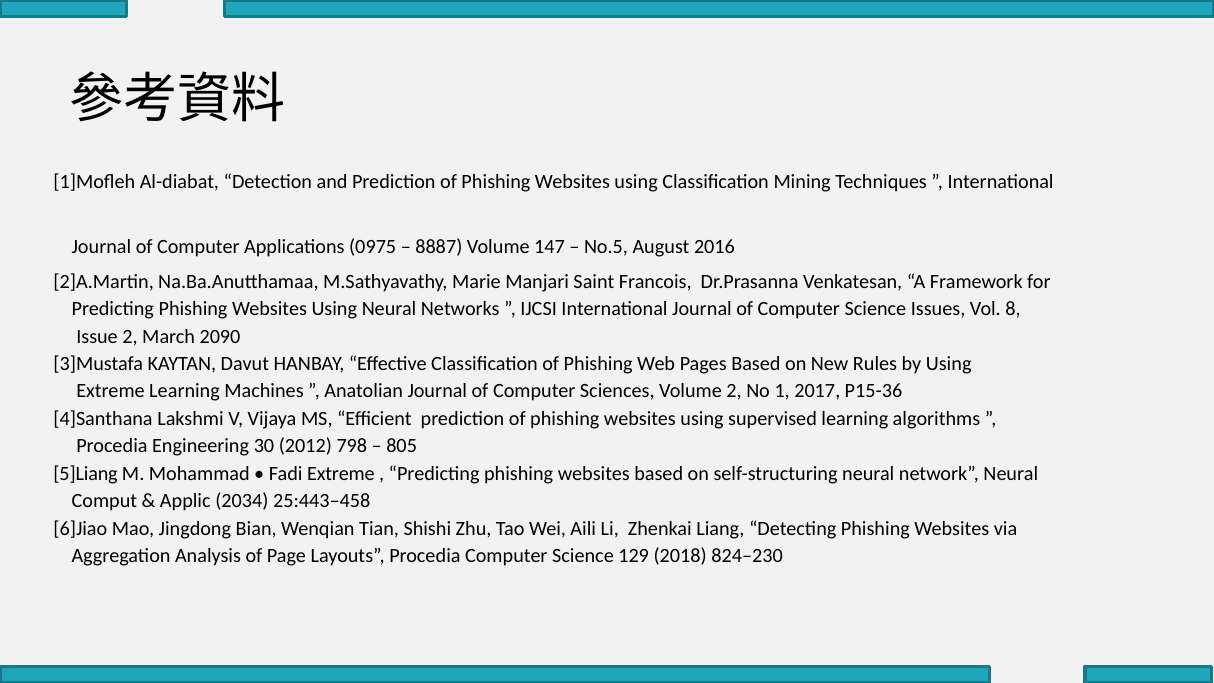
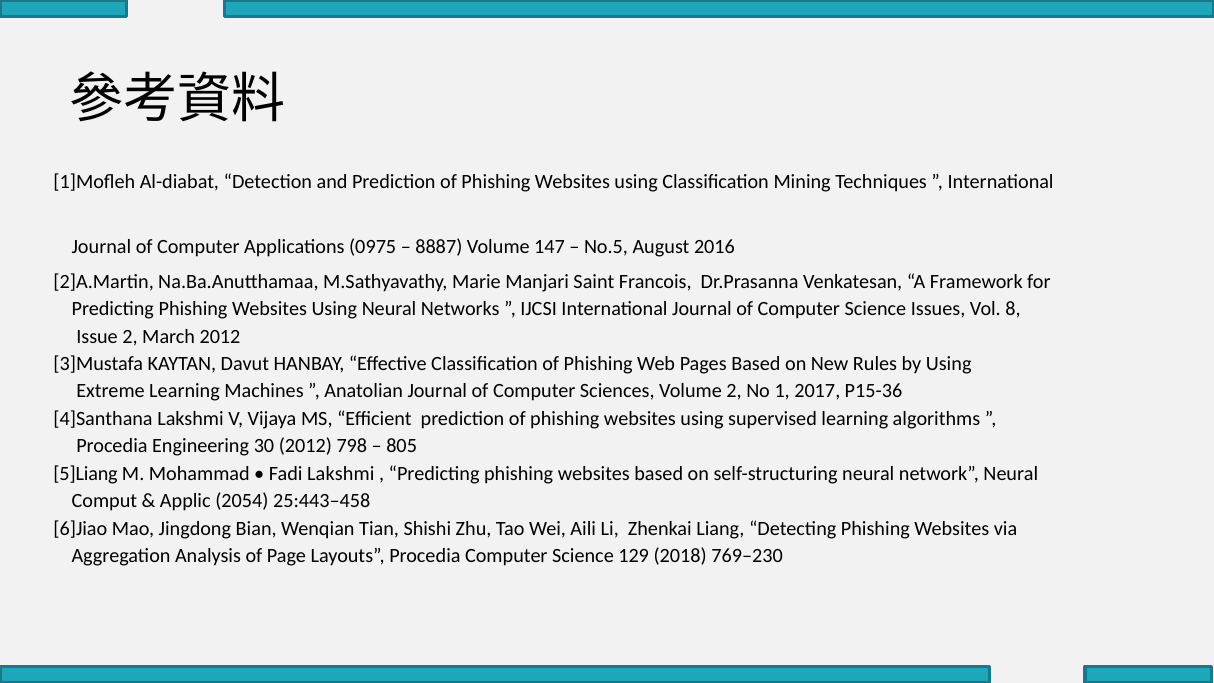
March 2090: 2090 -> 2012
Fadi Extreme: Extreme -> Lakshmi
2034: 2034 -> 2054
824–230: 824–230 -> 769–230
